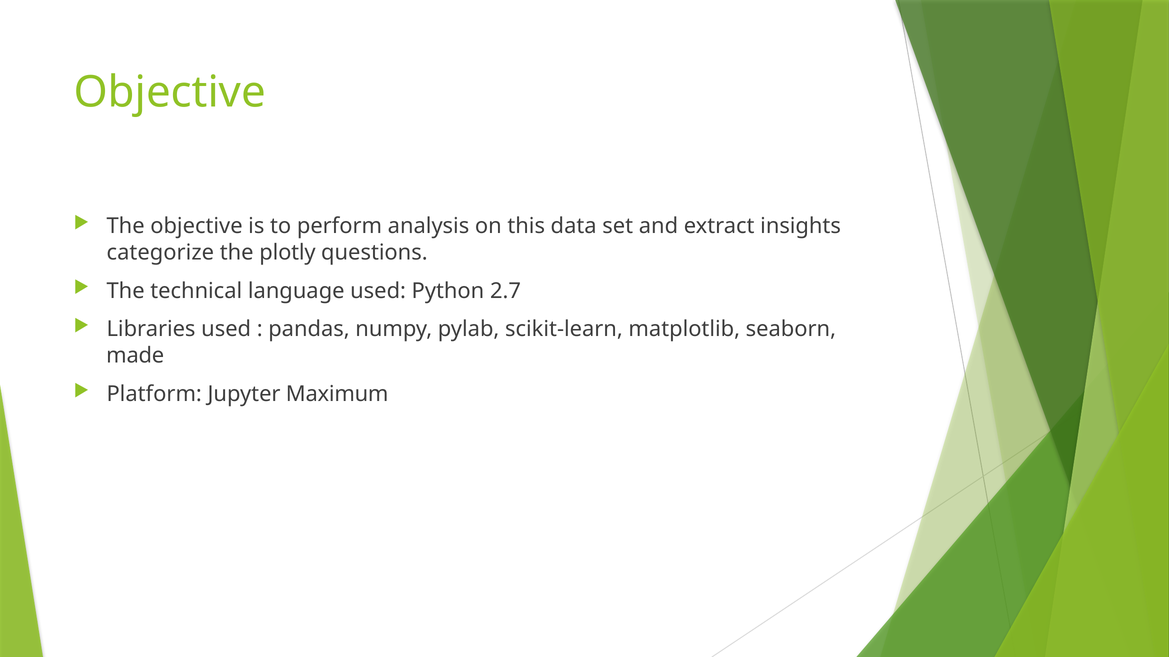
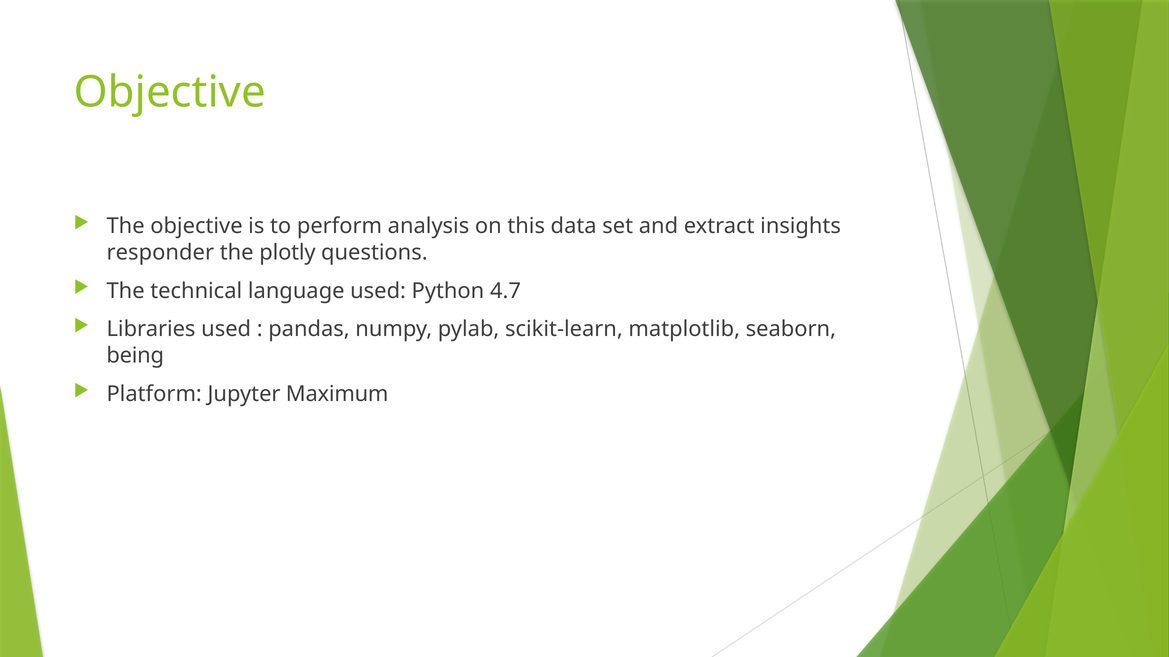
categorize: categorize -> responder
2.7: 2.7 -> 4.7
made: made -> being
